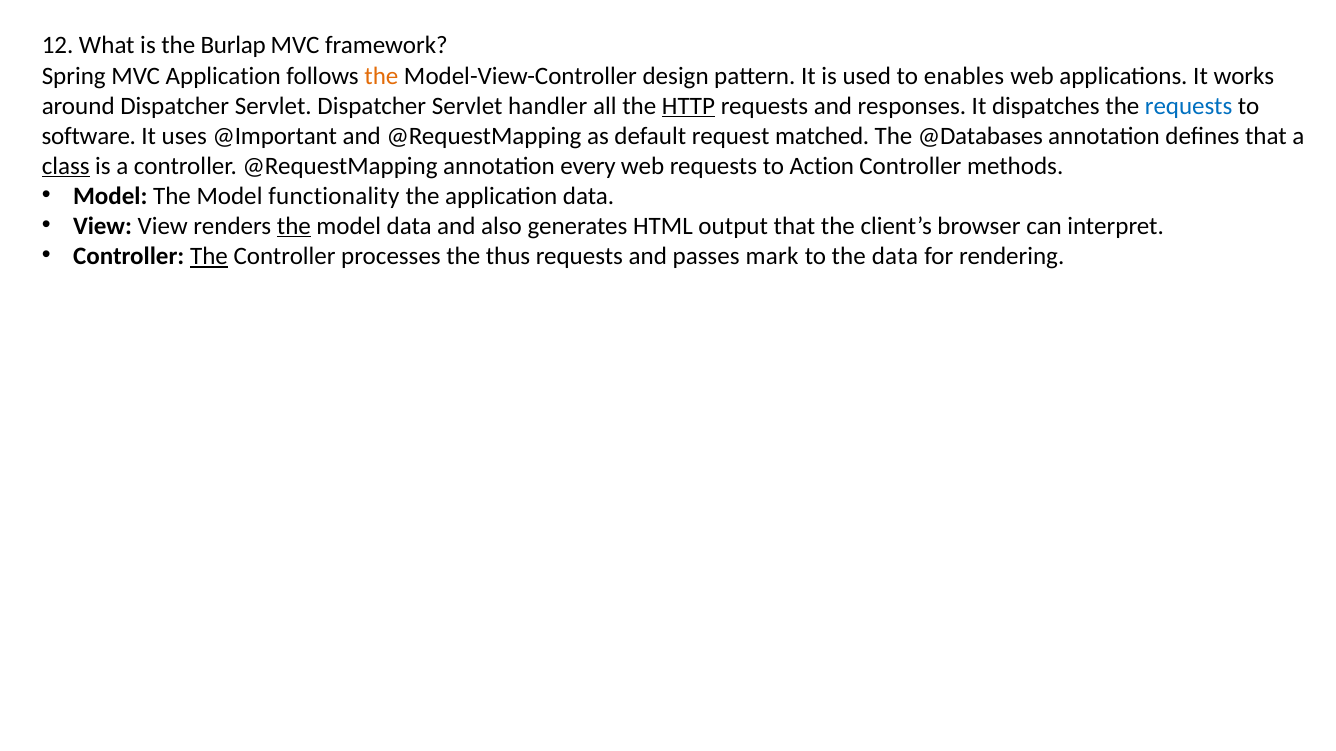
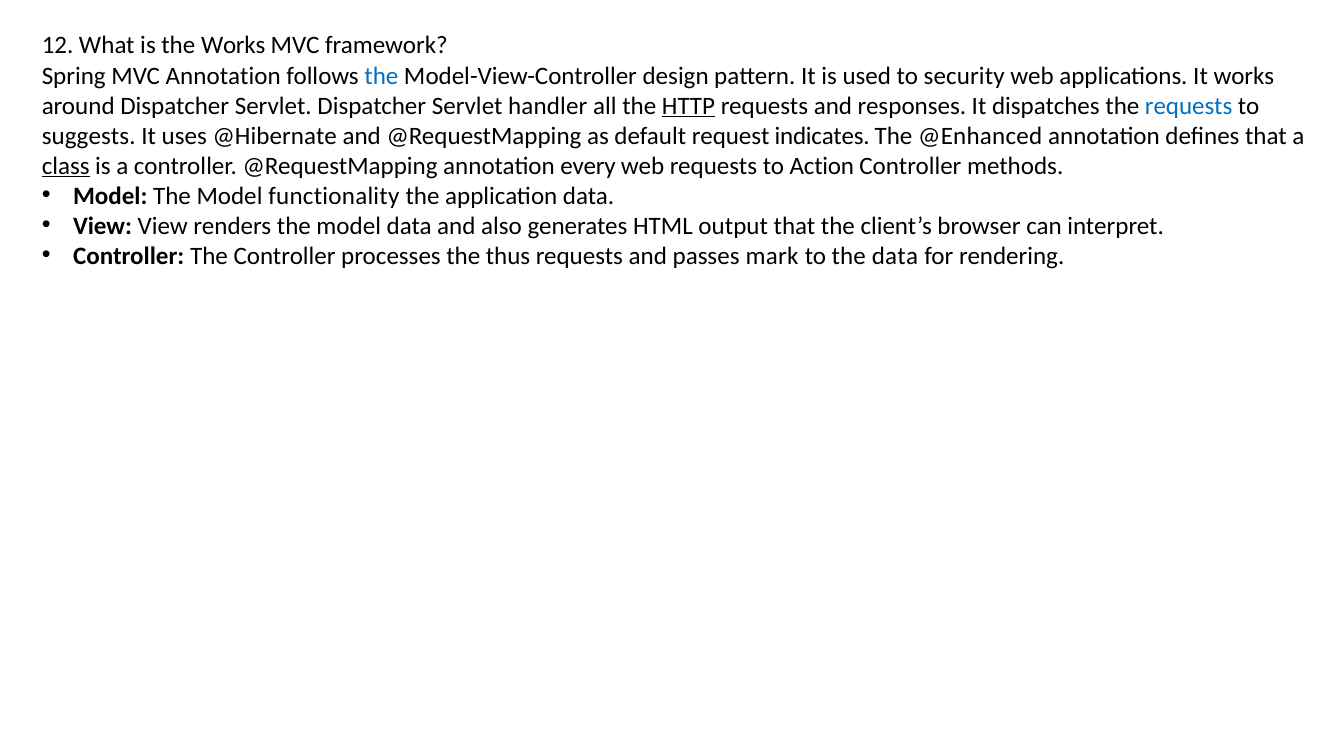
the Burlap: Burlap -> Works
MVC Application: Application -> Annotation
the at (381, 76) colour: orange -> blue
enables: enables -> security
software: software -> suggests
@Important: @Important -> @Hibernate
matched: matched -> indicates
@Databases: @Databases -> @Enhanced
the at (294, 226) underline: present -> none
The at (209, 256) underline: present -> none
